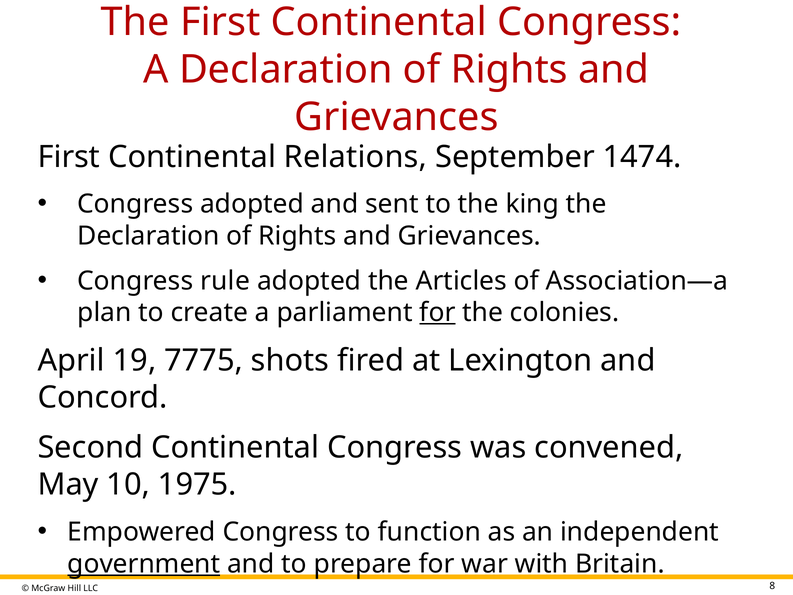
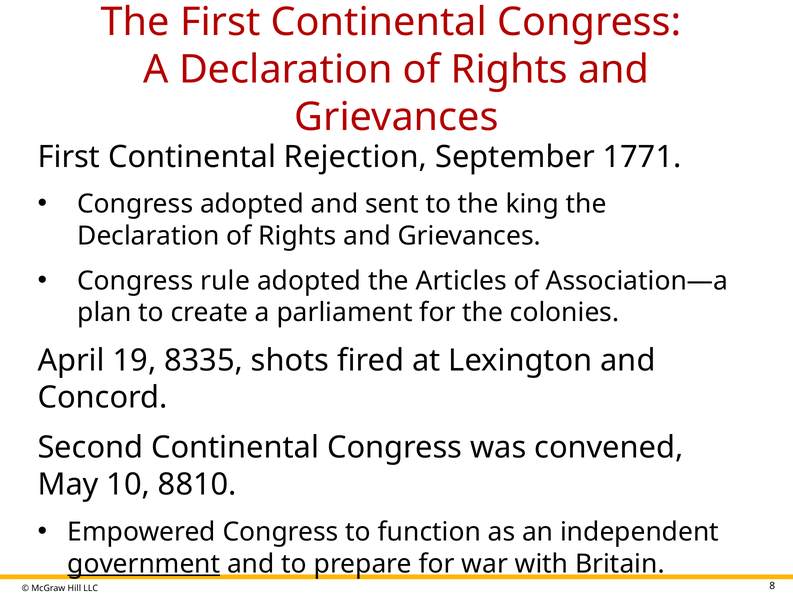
Relations: Relations -> Rejection
1474: 1474 -> 1771
for at (437, 312) underline: present -> none
7775: 7775 -> 8335
1975: 1975 -> 8810
